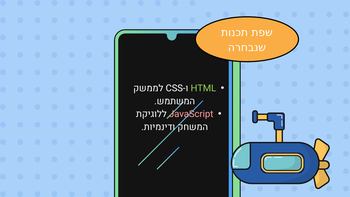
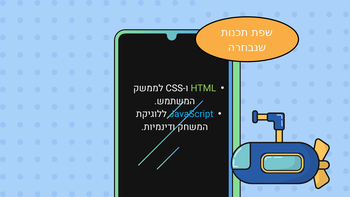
JavaScript colour: pink -> light blue
